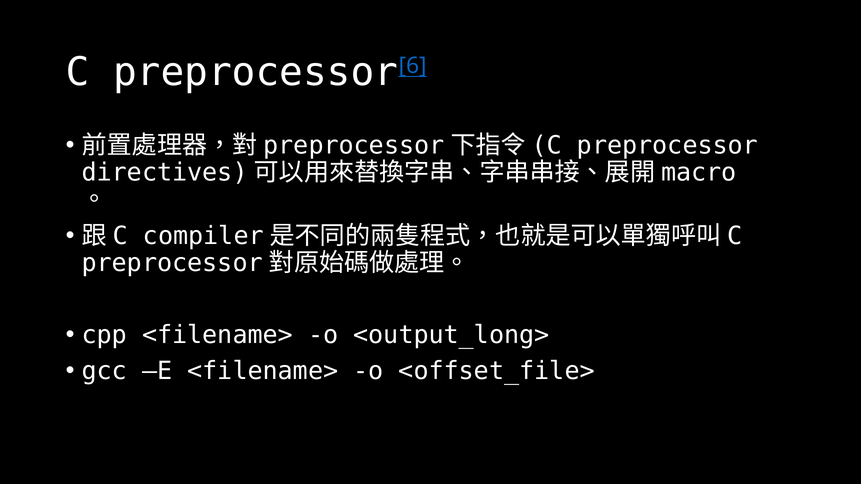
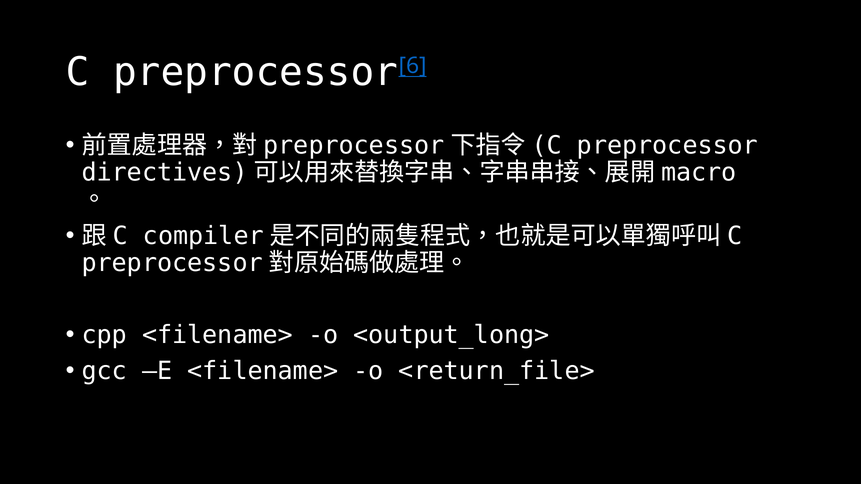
<offset_file>: <offset_file> -> <return_file>
